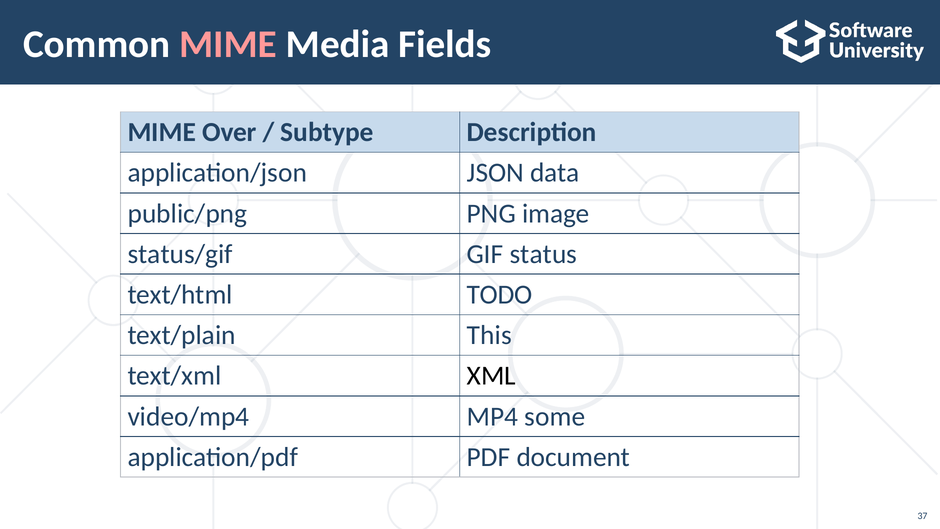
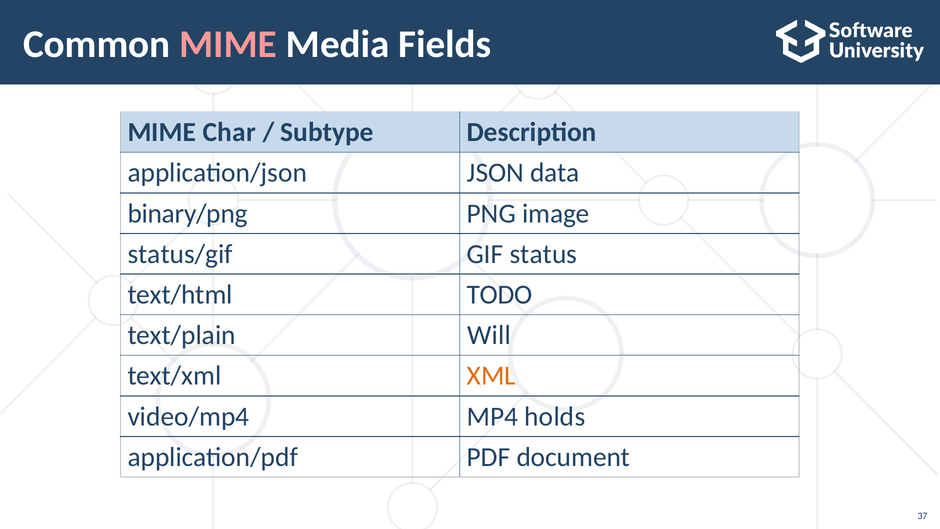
Over: Over -> Char
public/png: public/png -> binary/png
This: This -> Will
XML colour: black -> orange
some: some -> holds
